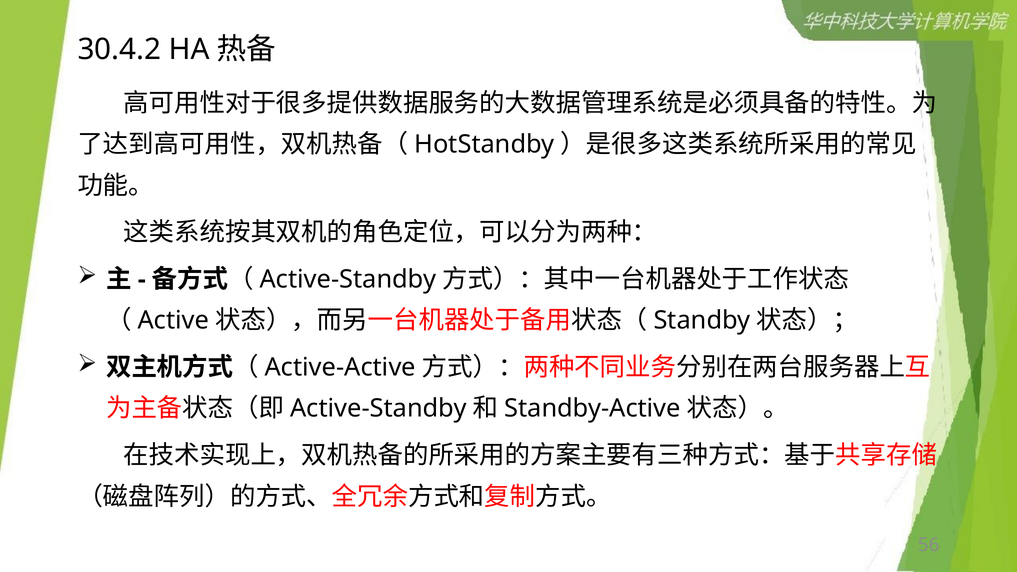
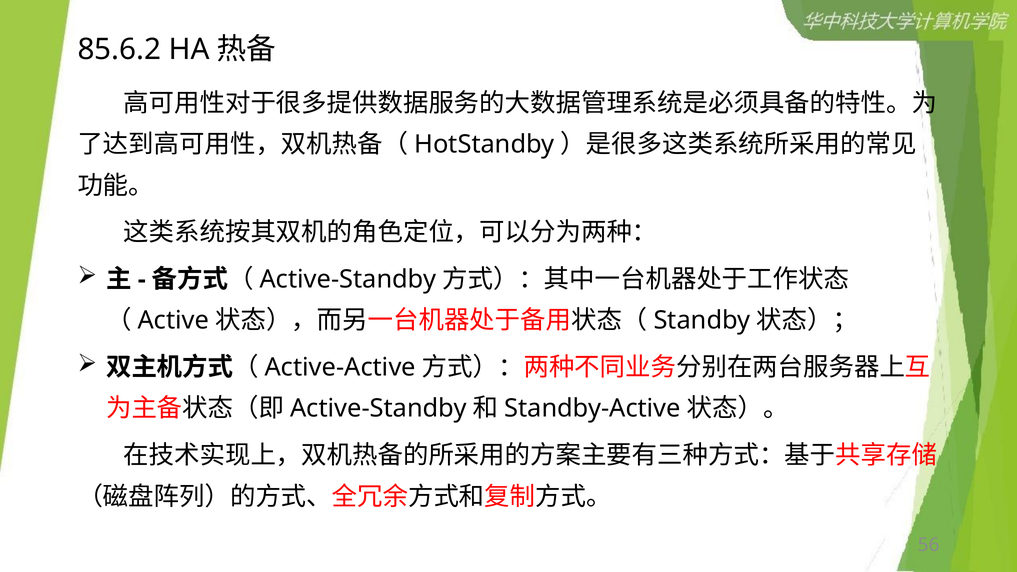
30.4.2: 30.4.2 -> 85.6.2
